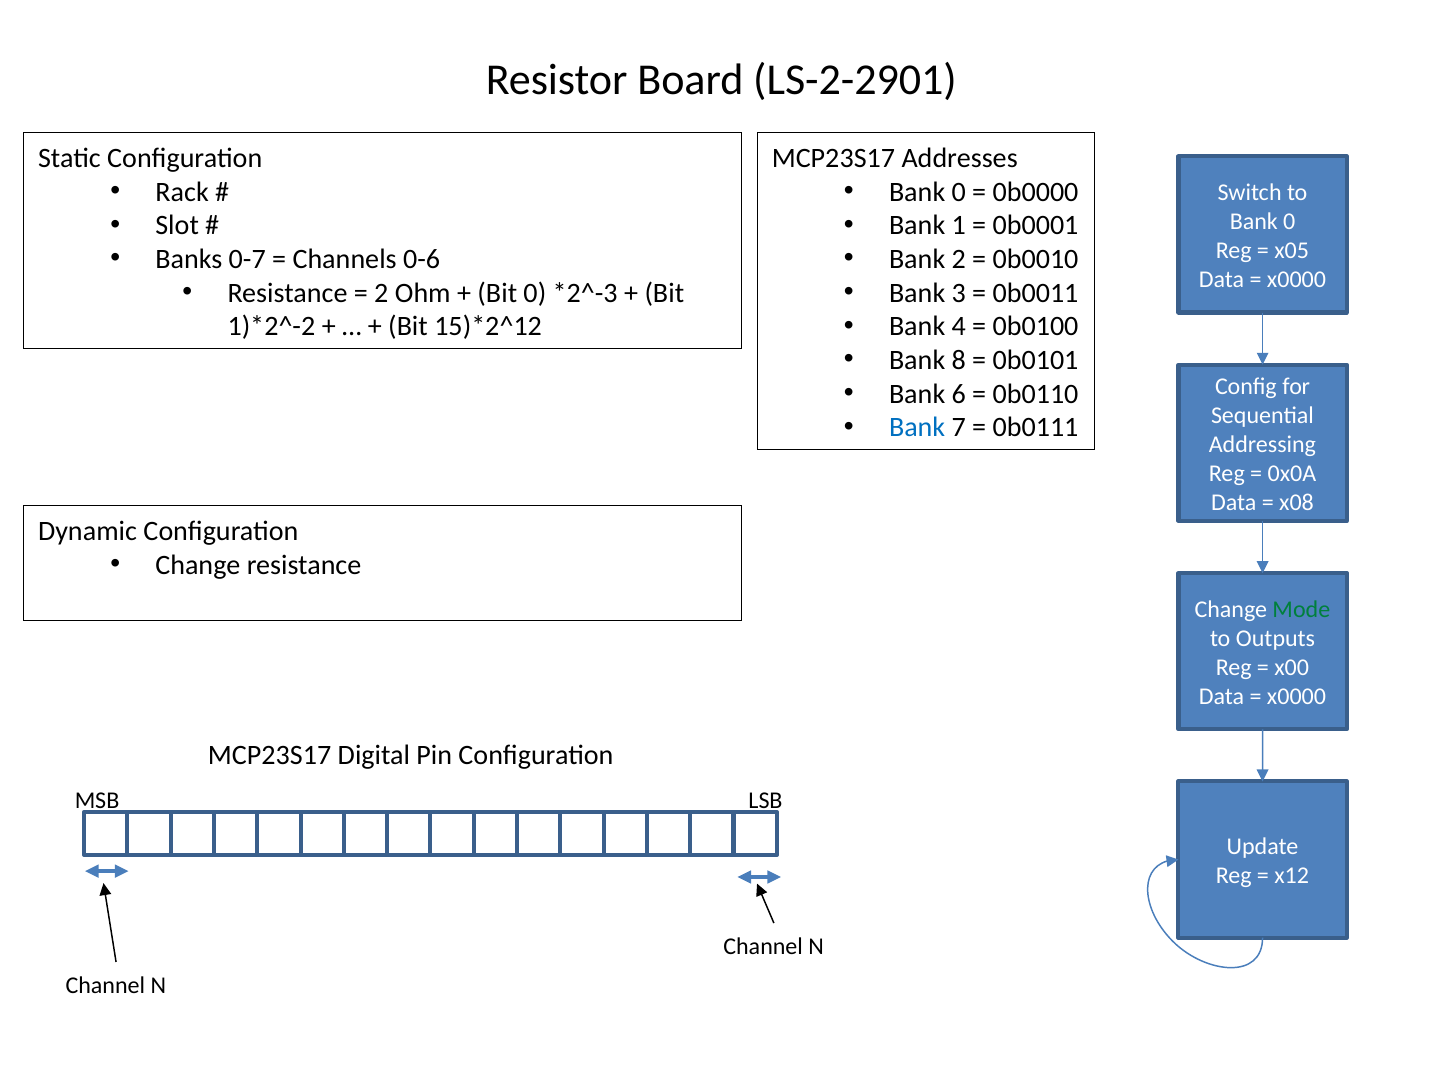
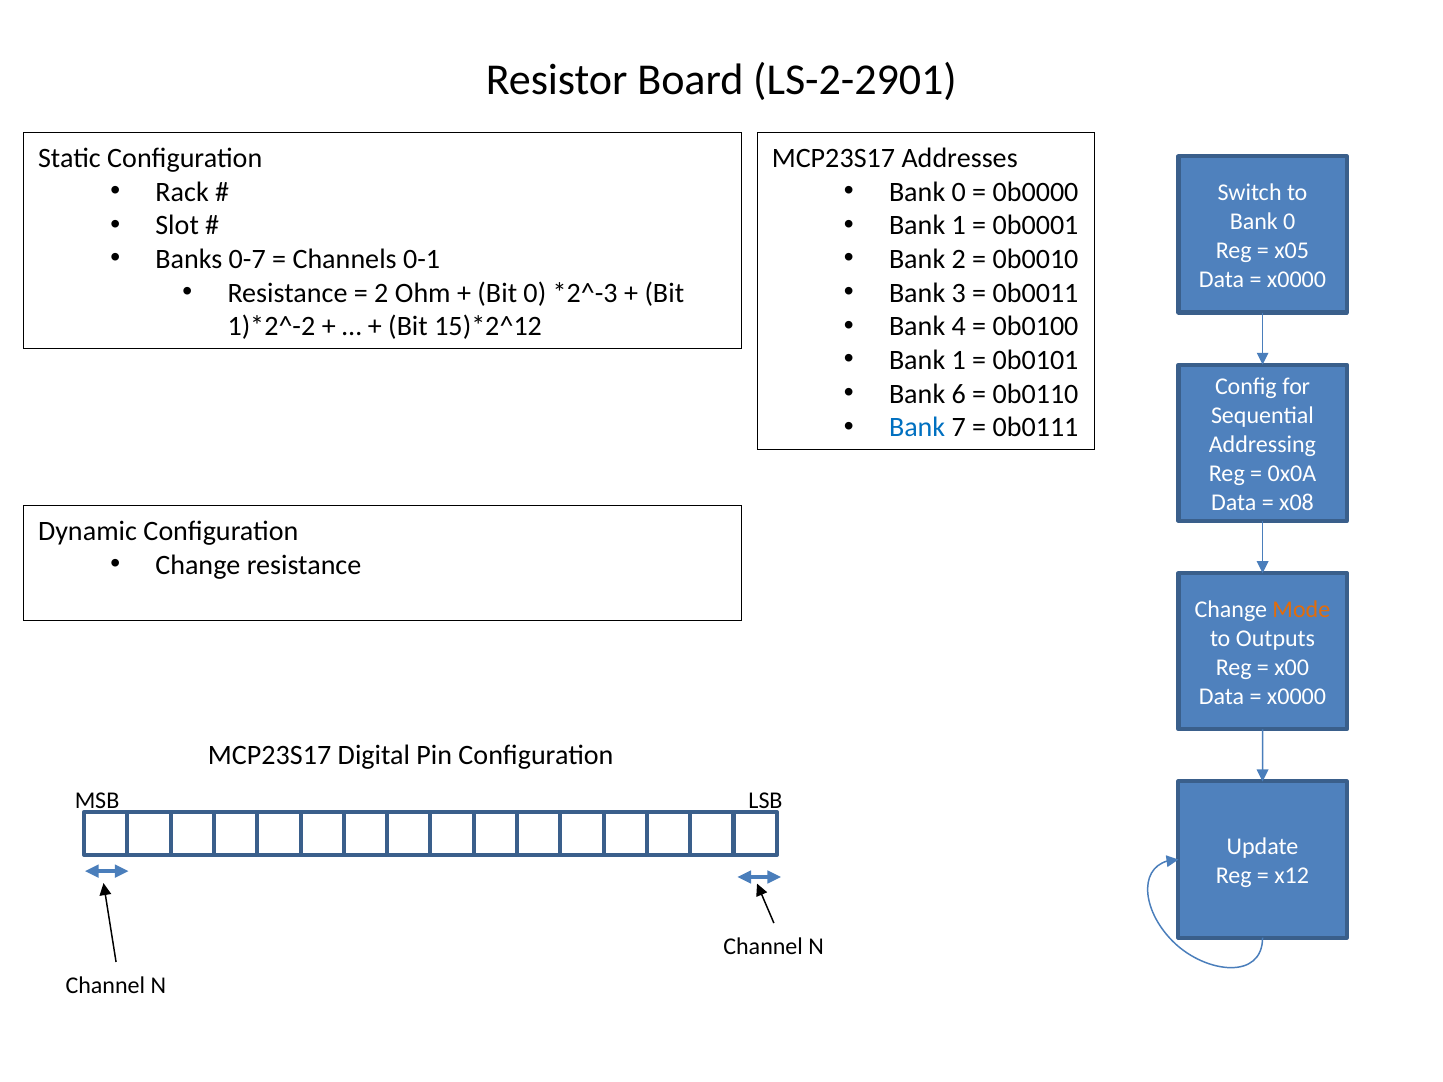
0-6: 0-6 -> 0-1
8 at (959, 360): 8 -> 1
Mode colour: green -> orange
